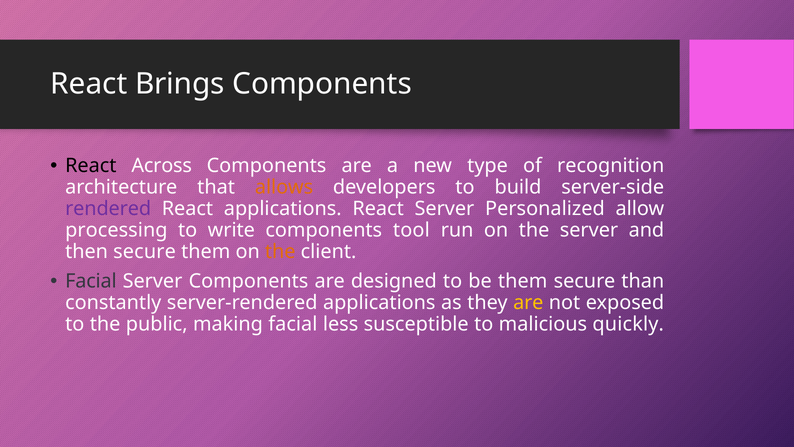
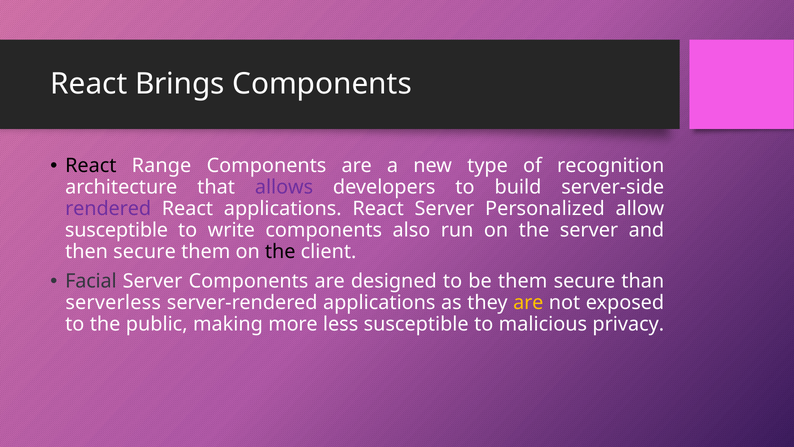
Across: Across -> Range
allows colour: orange -> purple
processing at (116, 230): processing -> susceptible
tool: tool -> also
the at (280, 251) colour: orange -> black
constantly: constantly -> serverless
making facial: facial -> more
quickly: quickly -> privacy
